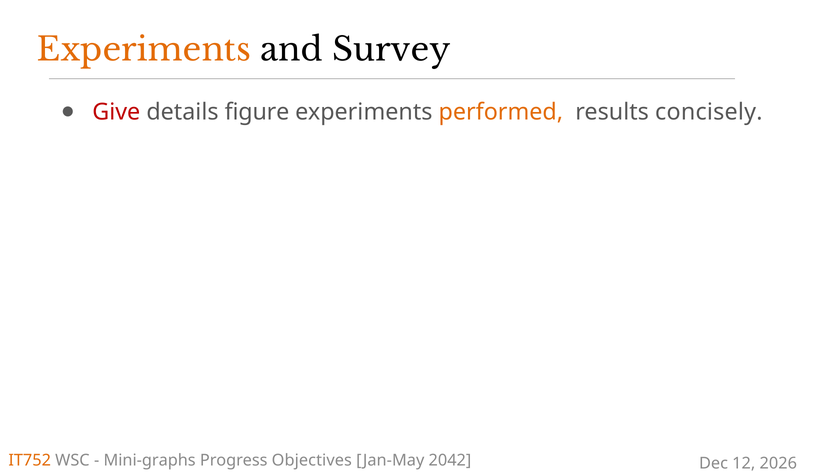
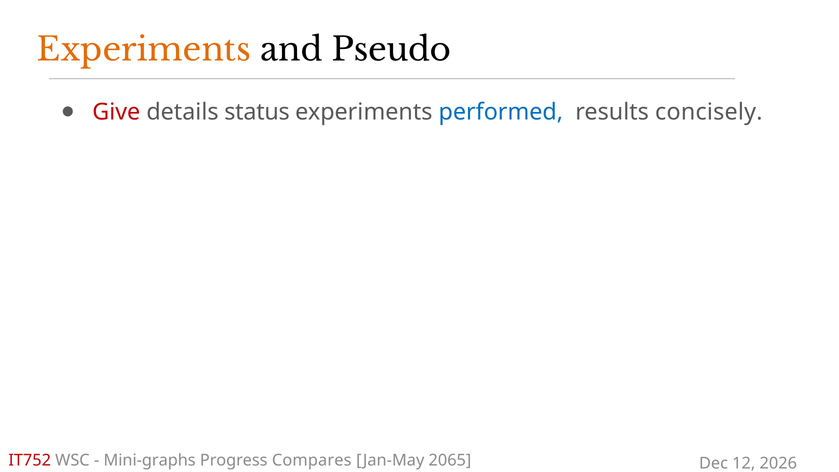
Survey: Survey -> Pseudo
figure: figure -> status
performed colour: orange -> blue
IT752 colour: orange -> red
Objectives: Objectives -> Compares
2042: 2042 -> 2065
